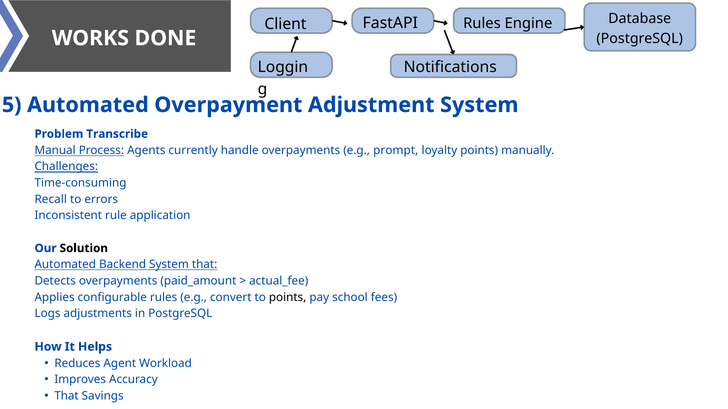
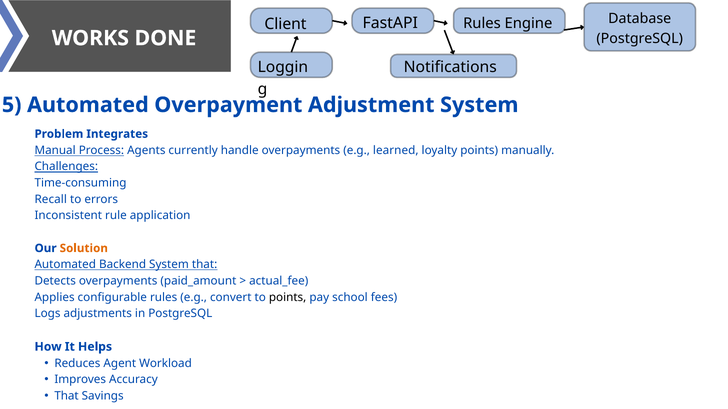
Transcribe: Transcribe -> Integrates
prompt: prompt -> learned
Solution colour: black -> orange
